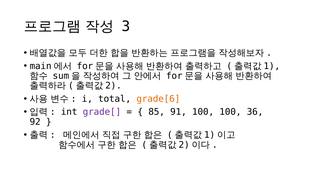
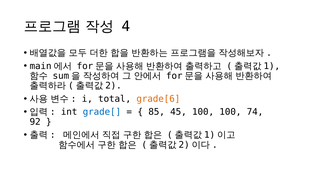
3: 3 -> 4
grade[ colour: purple -> blue
91: 91 -> 45
36: 36 -> 74
